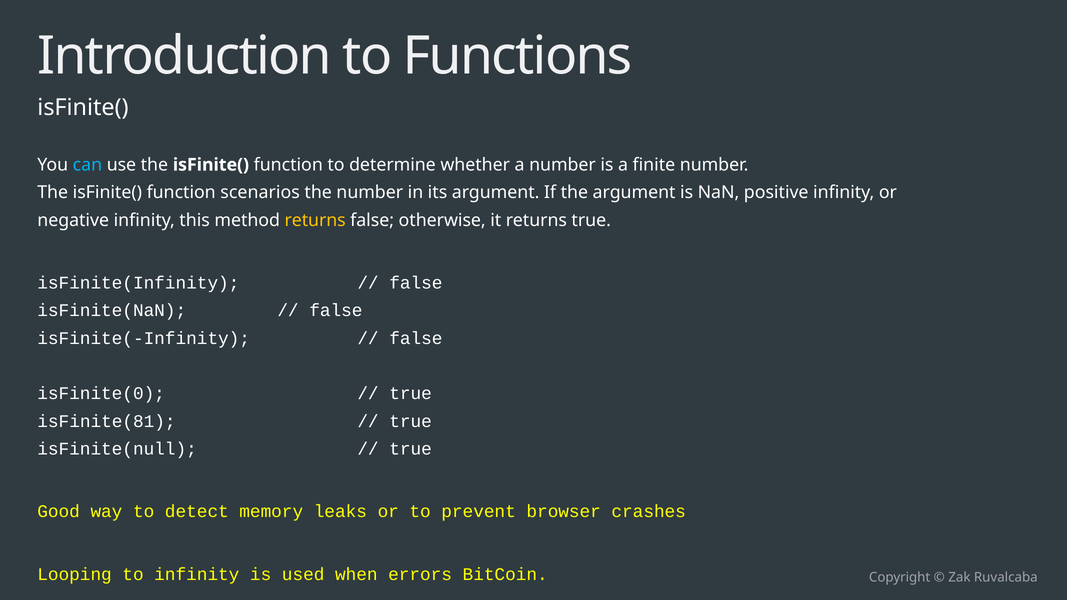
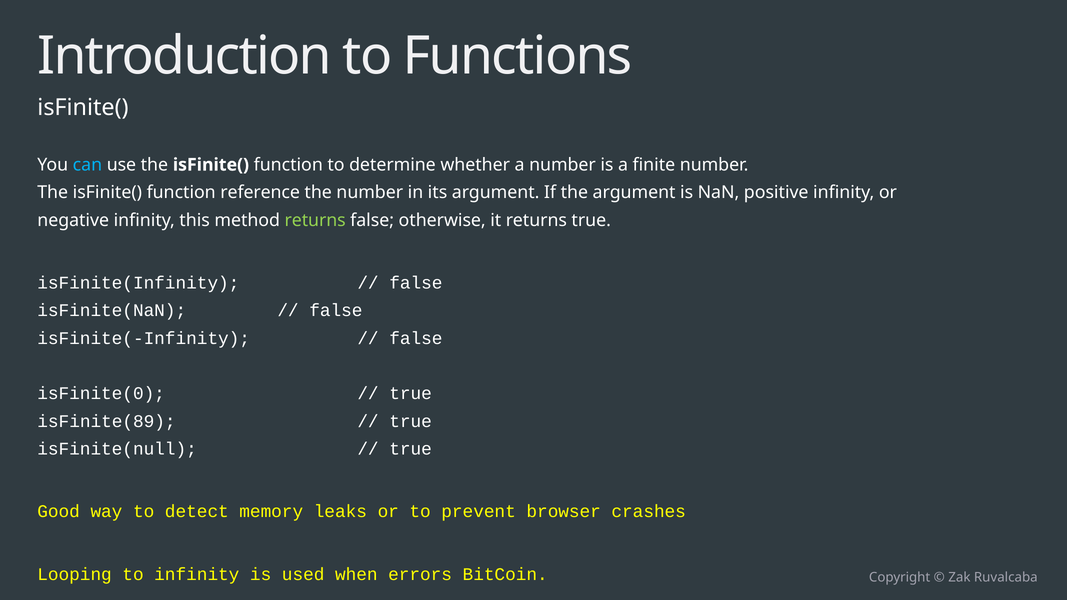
scenarios: scenarios -> reference
returns at (315, 220) colour: yellow -> light green
isFinite(81: isFinite(81 -> isFinite(89
